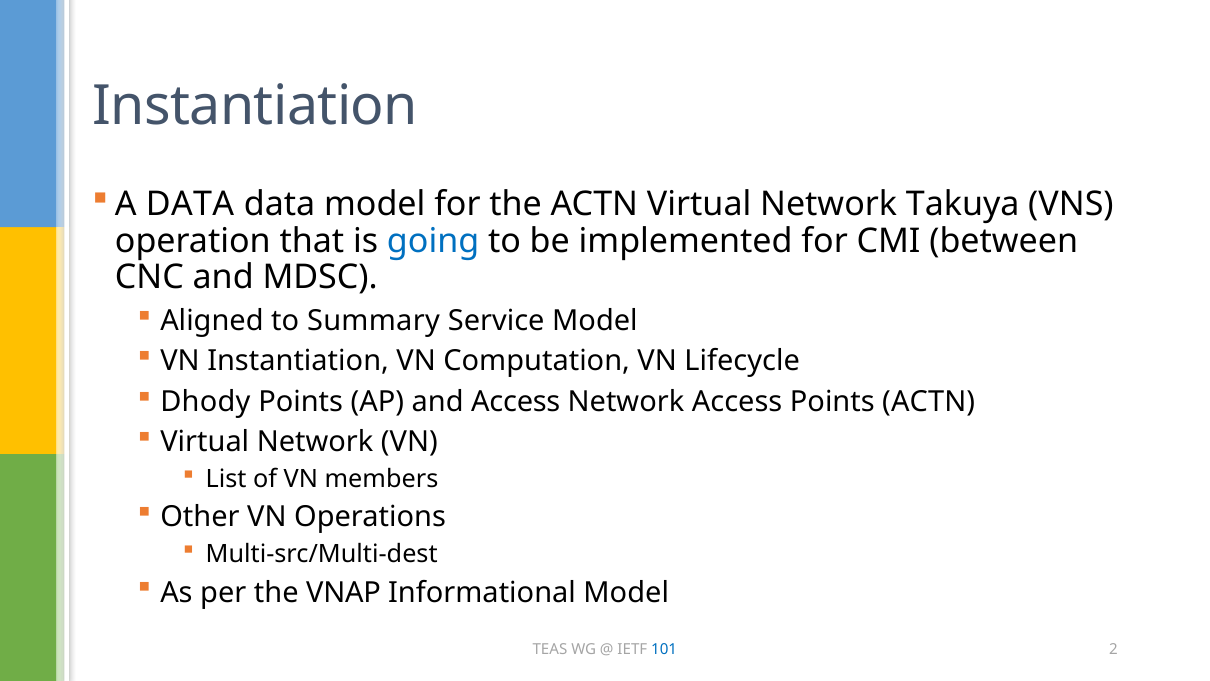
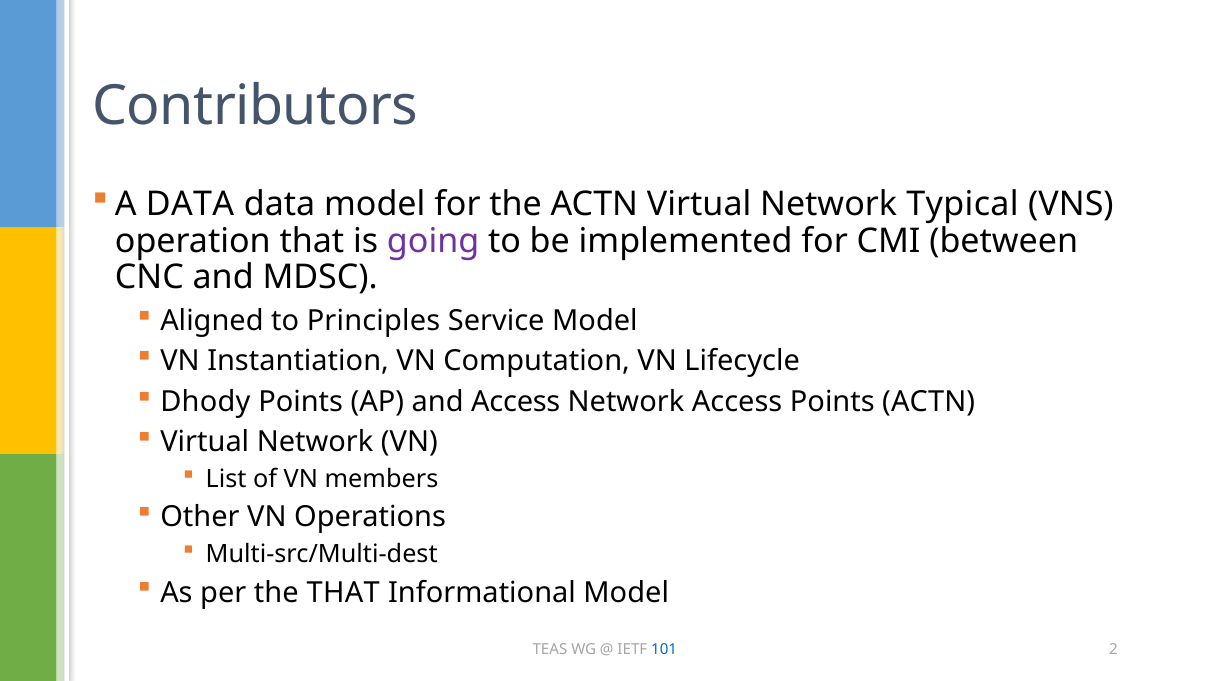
Instantiation at (255, 106): Instantiation -> Contributors
Takuya: Takuya -> Typical
going colour: blue -> purple
Summary: Summary -> Principles
the VNAP: VNAP -> THAT
